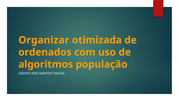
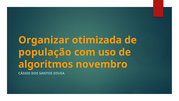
ordenados: ordenados -> população
população: população -> novembro
